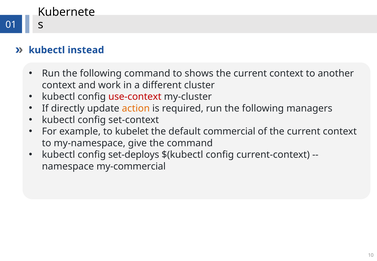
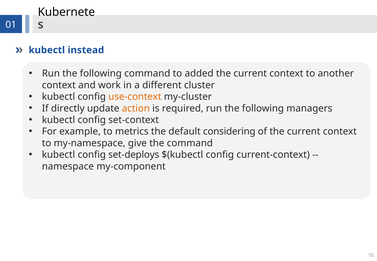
shows: shows -> added
use-context colour: red -> orange
kubelet: kubelet -> metrics
commercial: commercial -> considering
my-commercial: my-commercial -> my-component
